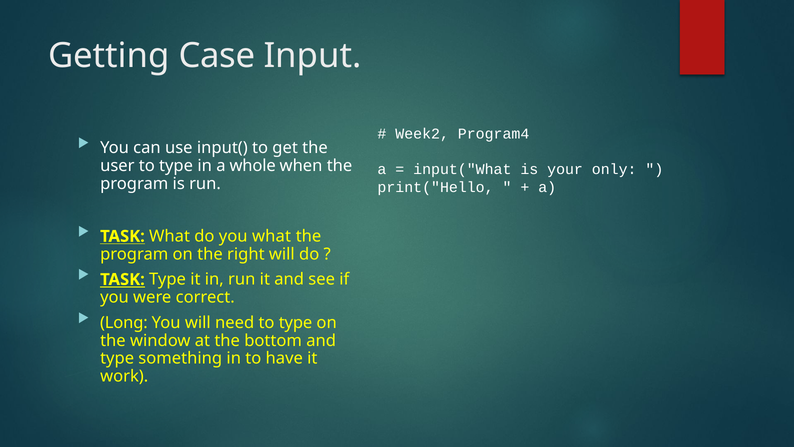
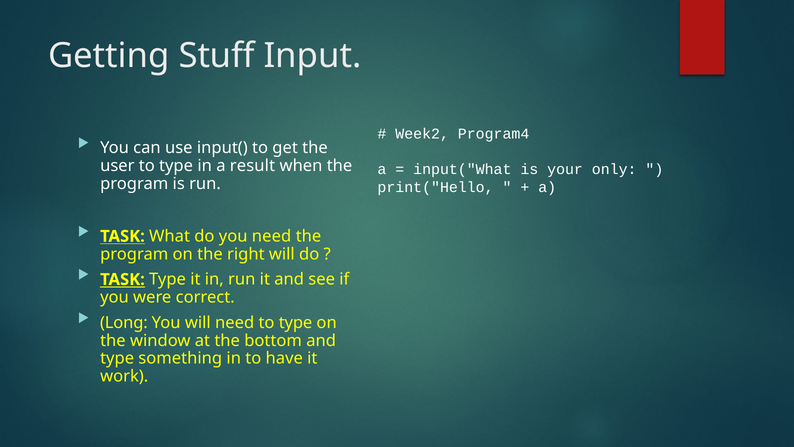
Case: Case -> Stuff
whole: whole -> result
you what: what -> need
